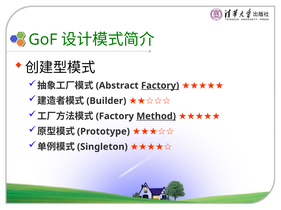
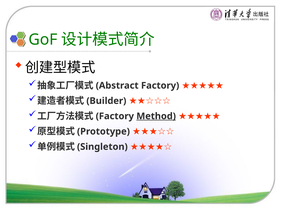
Factory at (160, 86) underline: present -> none
